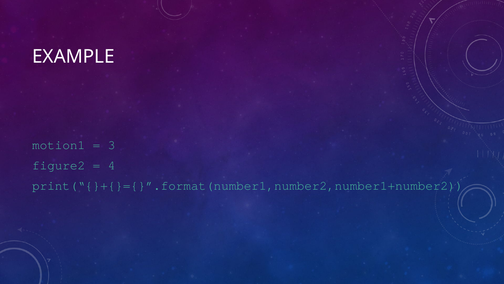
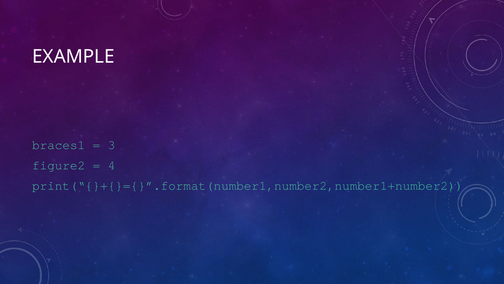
motion1: motion1 -> braces1
